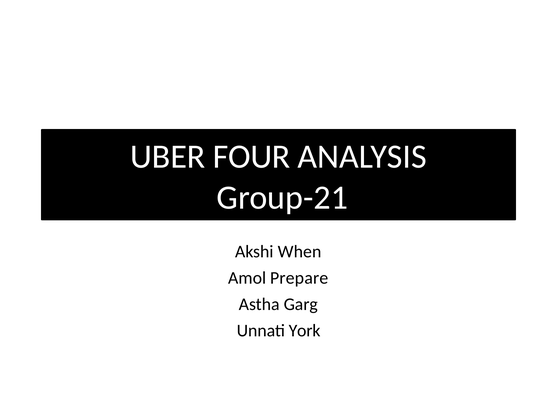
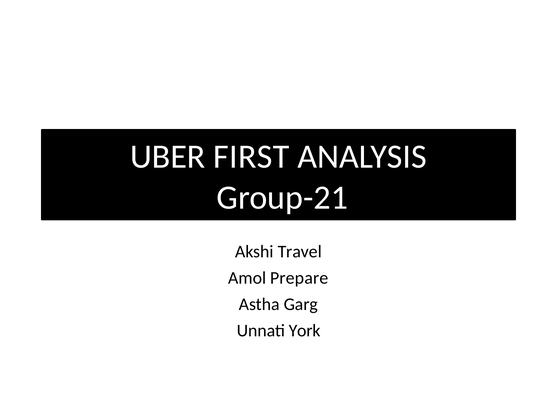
FOUR: FOUR -> FIRST
When: When -> Travel
